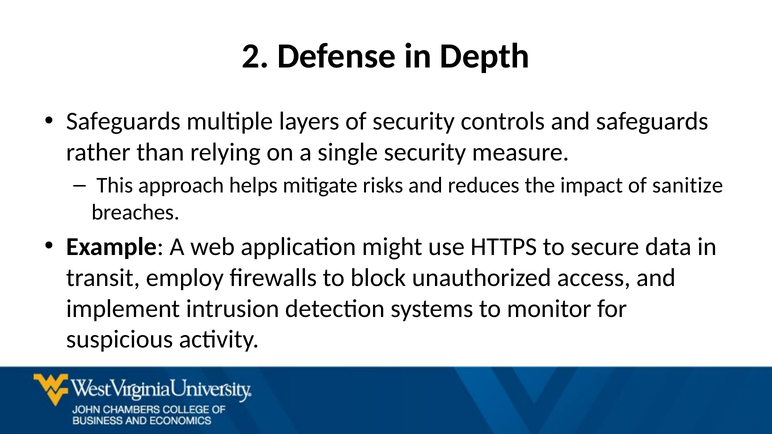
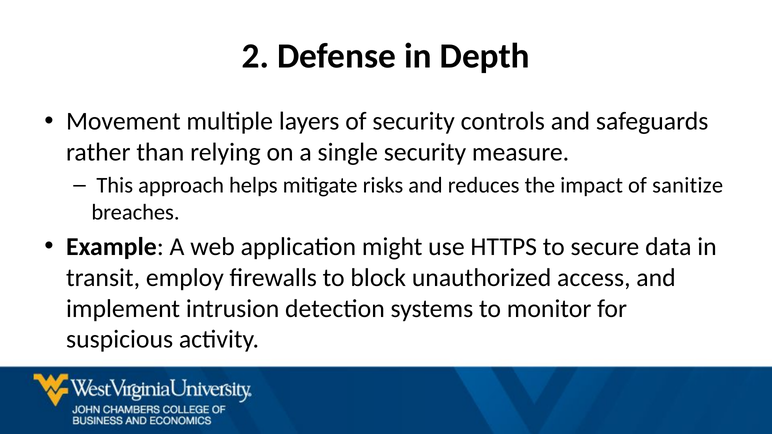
Safeguards at (123, 121): Safeguards -> Movement
